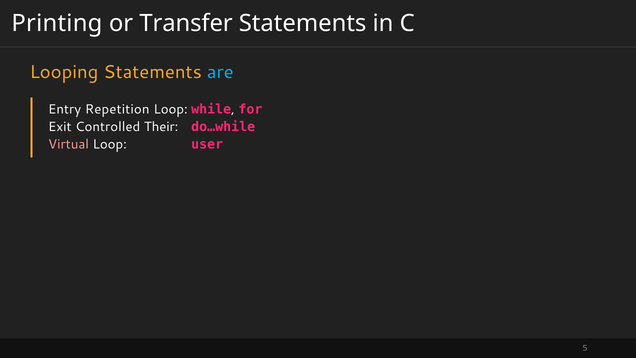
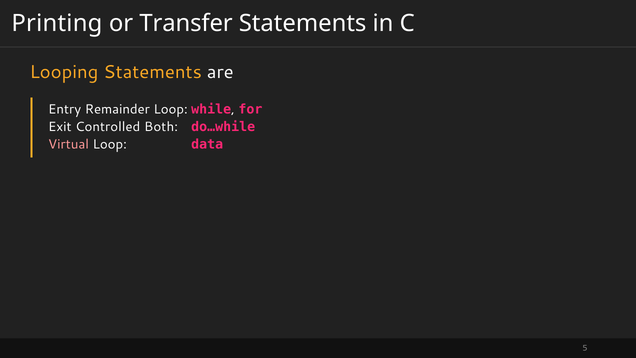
are colour: light blue -> white
Repetition: Repetition -> Remainder
Their: Their -> Both
user: user -> data
